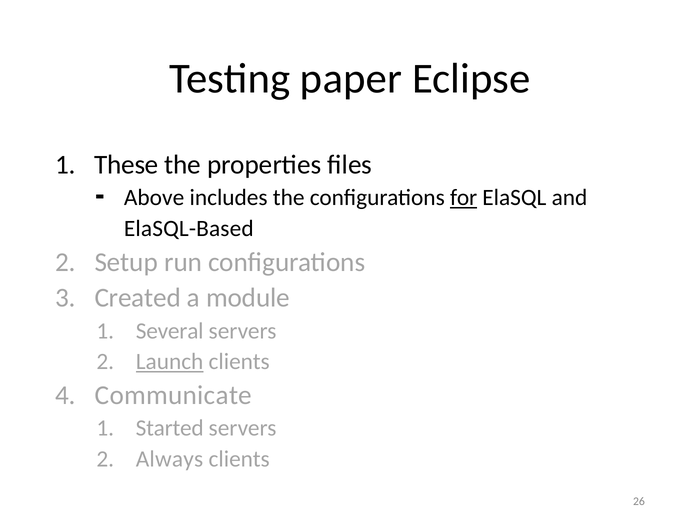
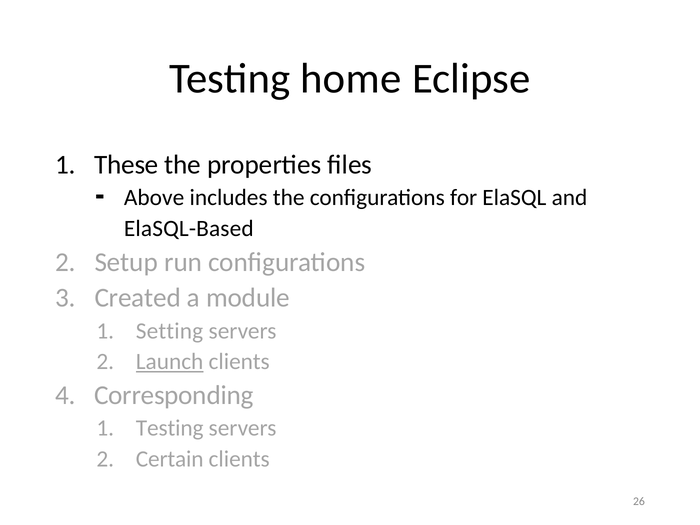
paper: paper -> home
for underline: present -> none
Several: Several -> Setting
Communicate: Communicate -> Corresponding
Started at (170, 428): Started -> Testing
Always: Always -> Certain
